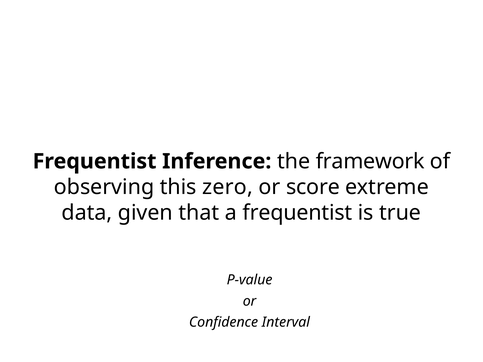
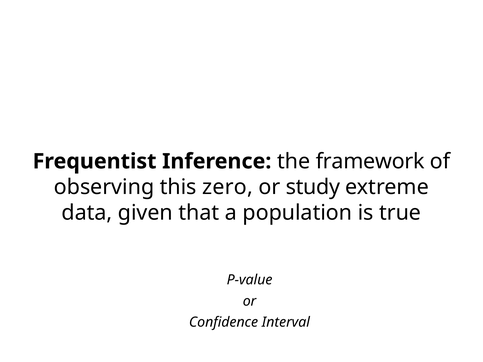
score: score -> study
a frequentist: frequentist -> population
